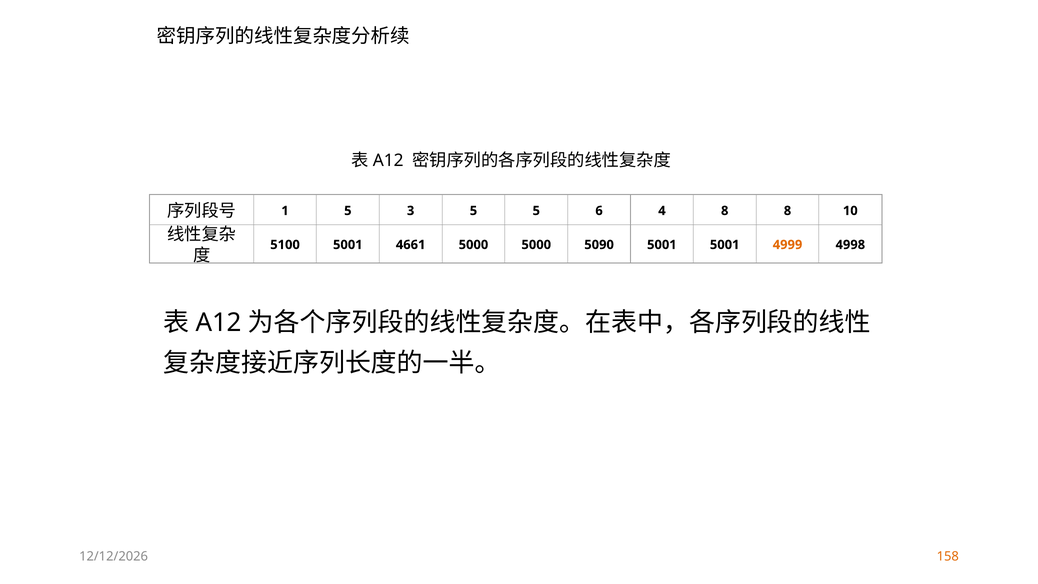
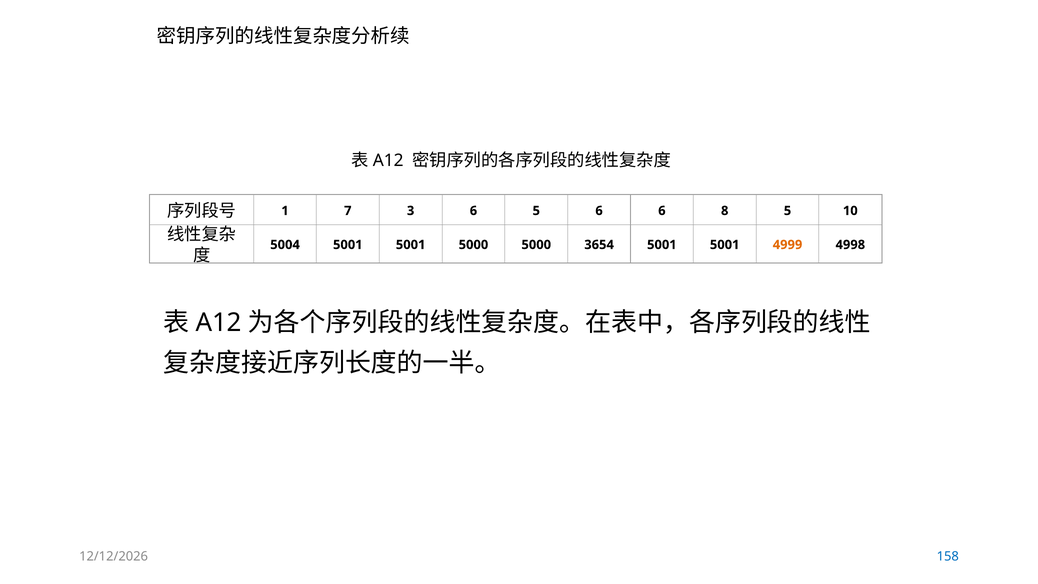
1 5: 5 -> 7
3 5: 5 -> 6
6 4: 4 -> 6
8 8: 8 -> 5
5100: 5100 -> 5004
4661 at (411, 245): 4661 -> 5001
5090: 5090 -> 3654
158 colour: orange -> blue
